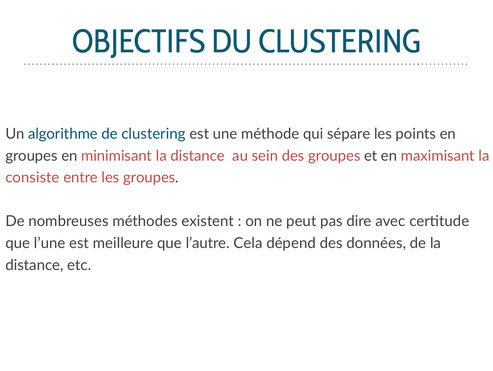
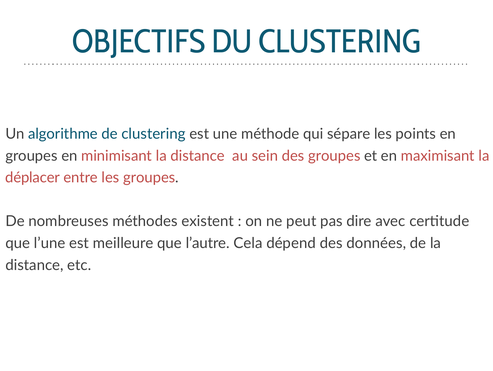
consiste: consiste -> déplacer
